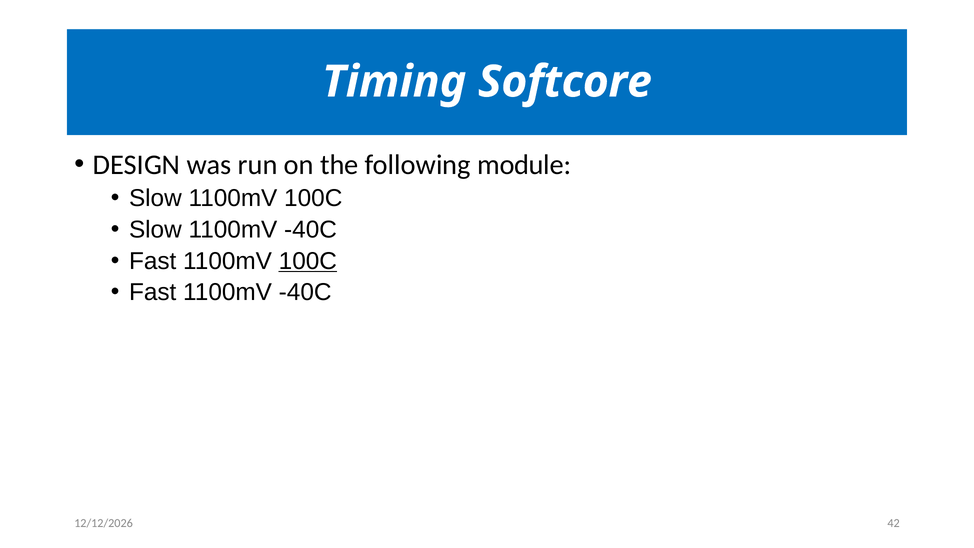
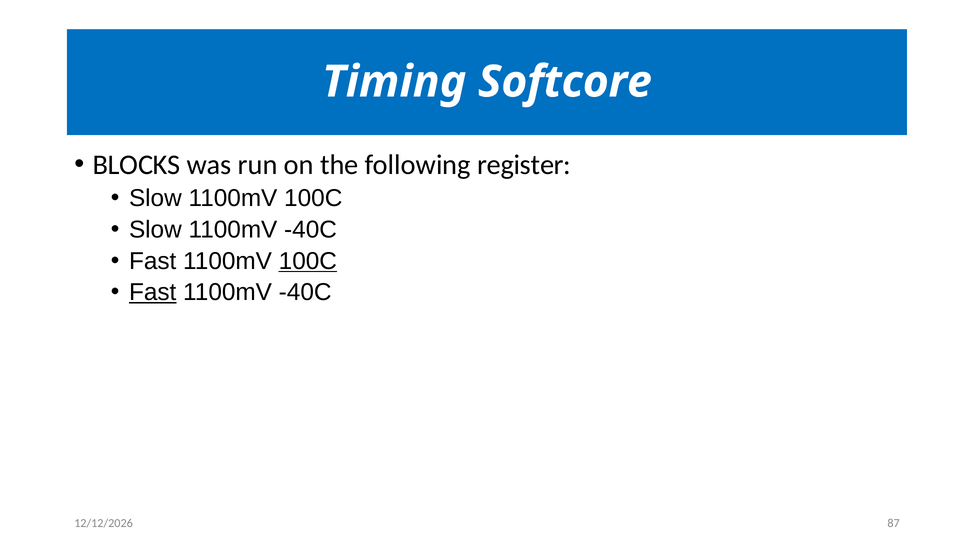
DESIGN: DESIGN -> BLOCKS
module: module -> register
Fast at (153, 292) underline: none -> present
42: 42 -> 87
